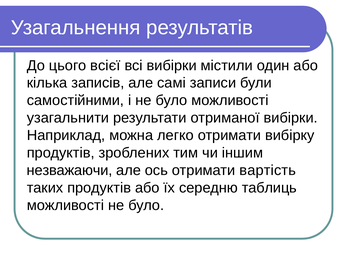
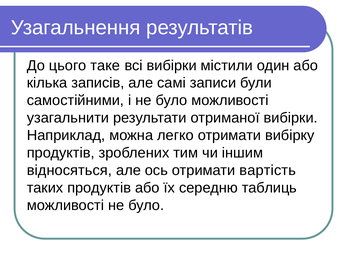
всієї: всієї -> таке
незважаючи: незважаючи -> відносяться
